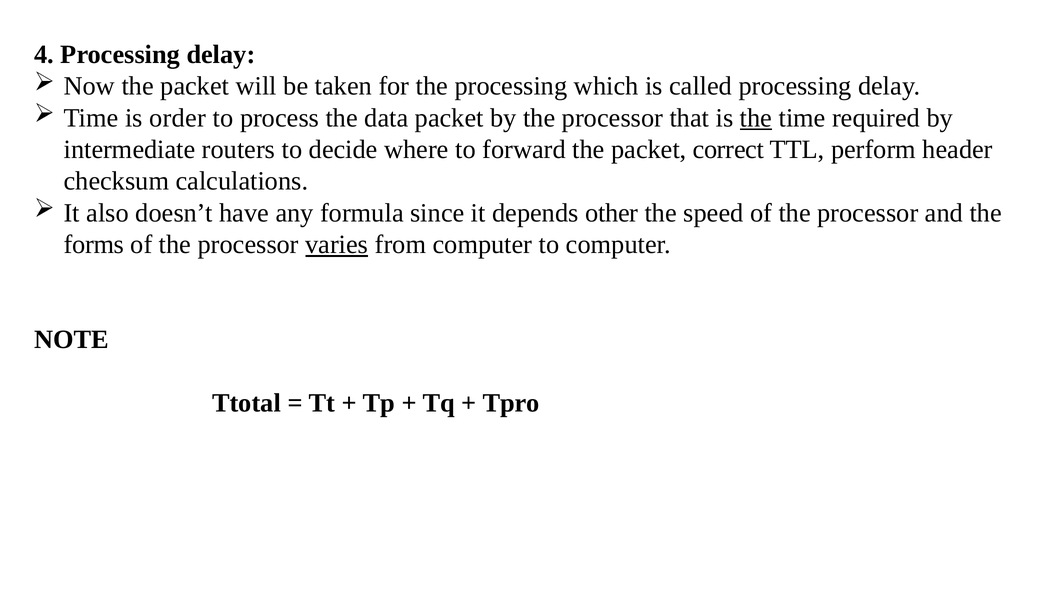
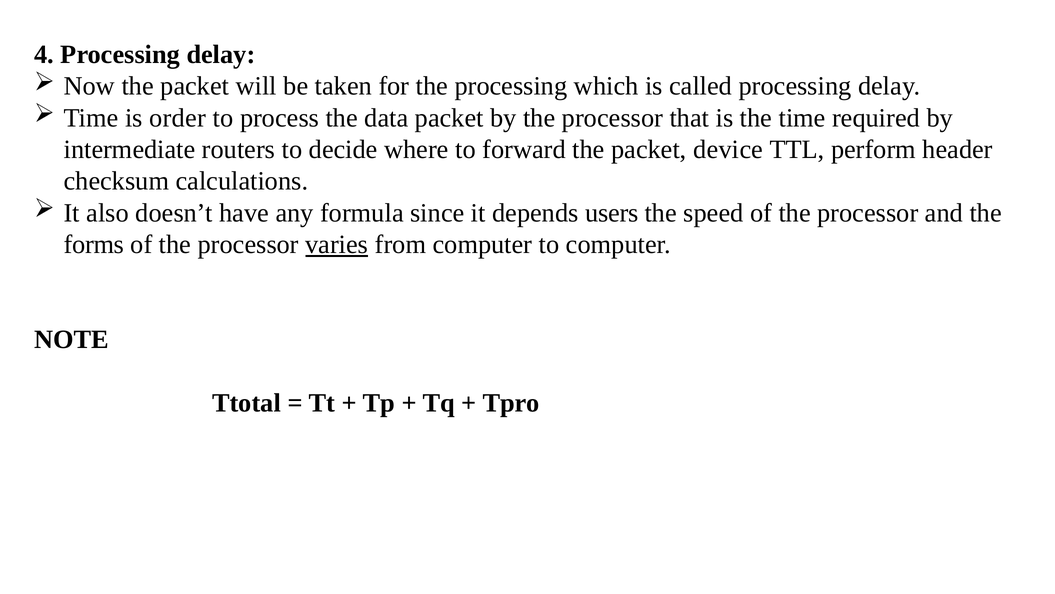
the at (756, 118) underline: present -> none
correct: correct -> device
other: other -> users
